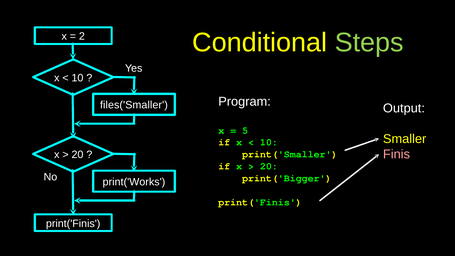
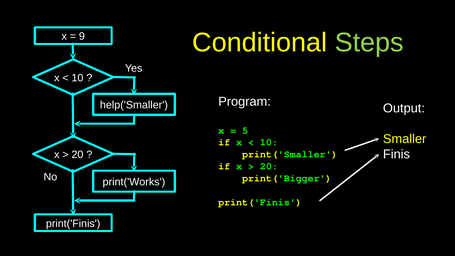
2: 2 -> 9
files('Smaller: files('Smaller -> help('Smaller
Finis colour: pink -> white
